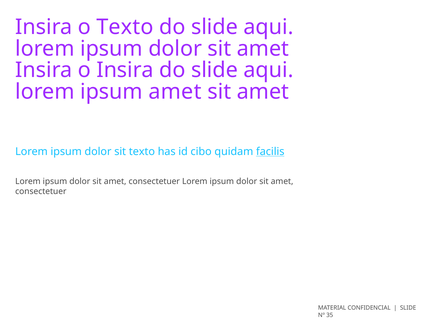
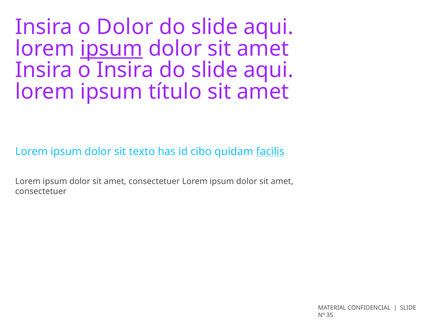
o Texto: Texto -> Dolor
ipsum at (111, 48) underline: none -> present
ipsum amet: amet -> título
